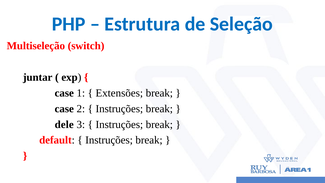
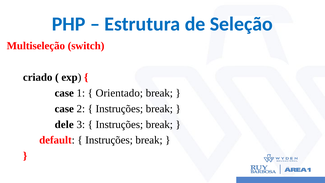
juntar: juntar -> criado
Extensões: Extensões -> Orientado
